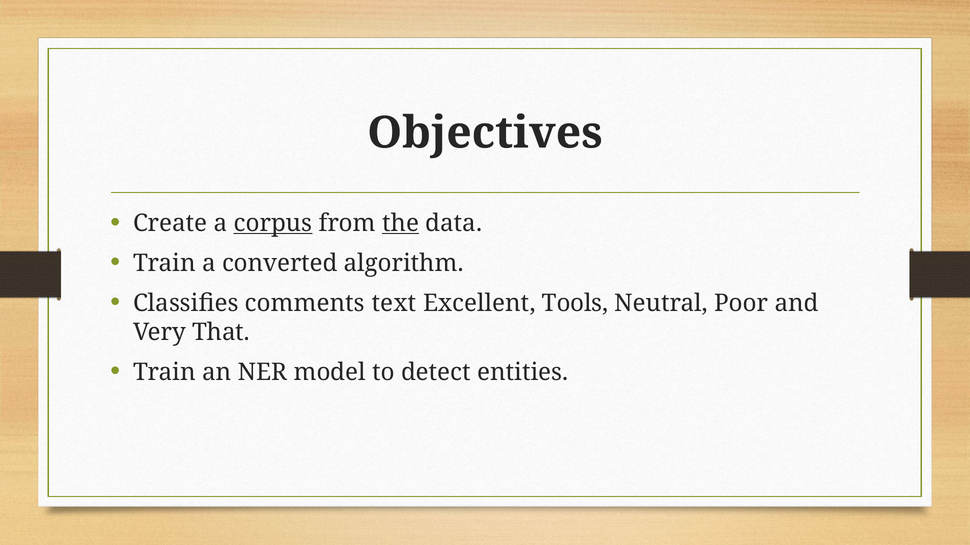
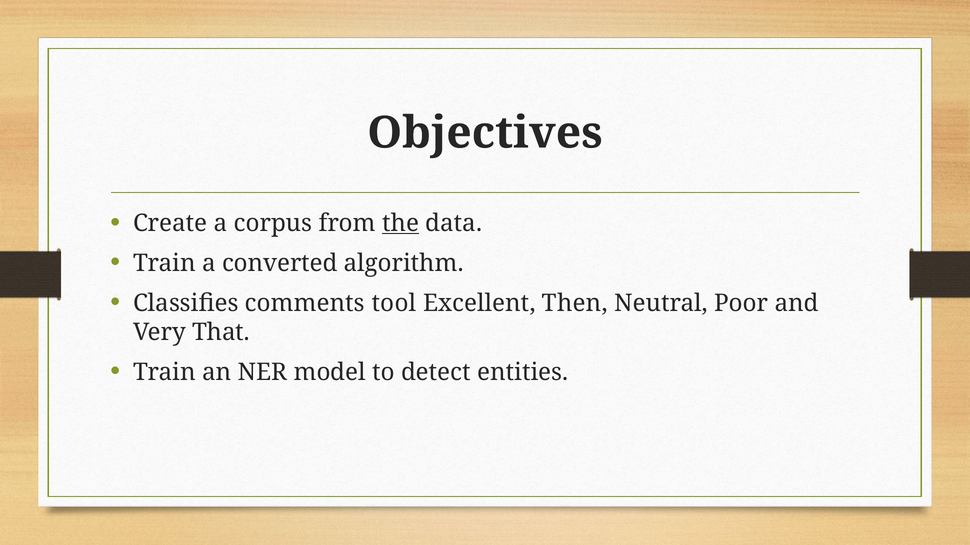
corpus underline: present -> none
text: text -> tool
Tools: Tools -> Then
